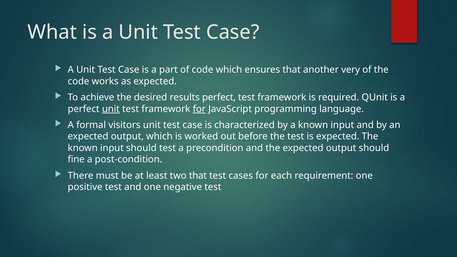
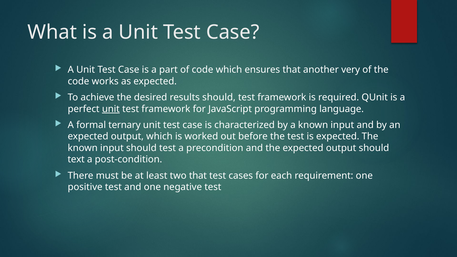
results perfect: perfect -> should
for at (199, 109) underline: present -> none
visitors: visitors -> ternary
fine: fine -> text
